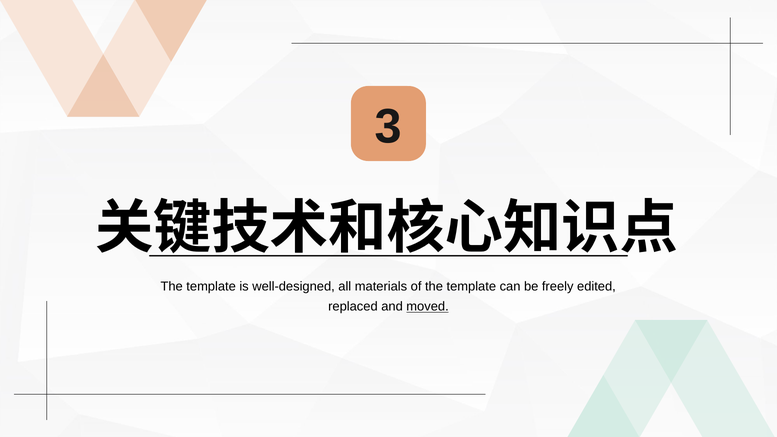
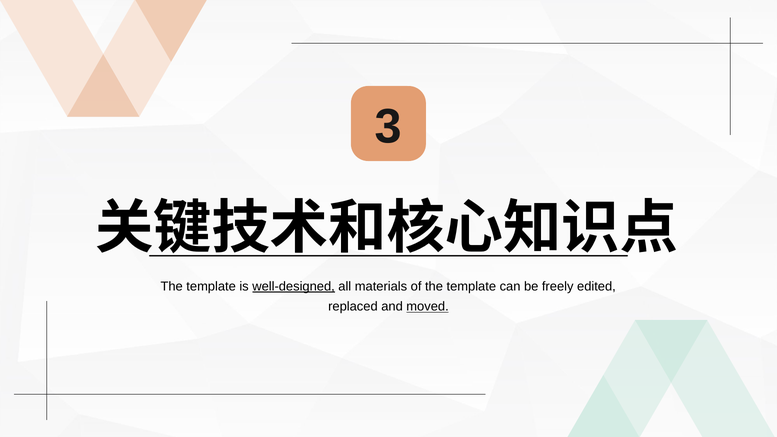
well-designed underline: none -> present
